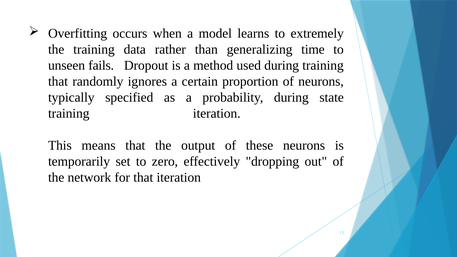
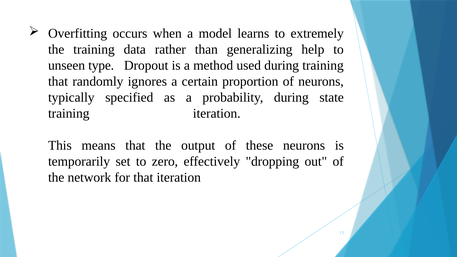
time: time -> help
fails: fails -> type
